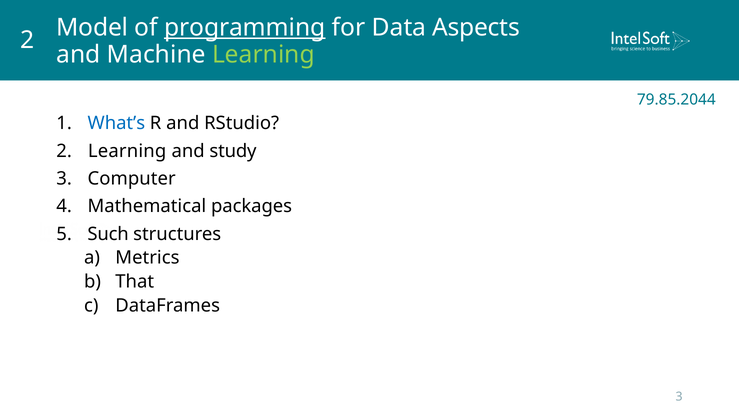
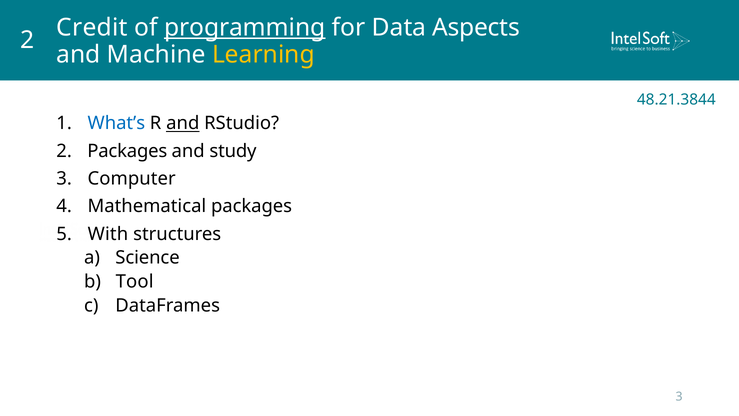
Model: Model -> Credit
Learning at (263, 54) colour: light green -> yellow
79.85.2044: 79.85.2044 -> 48.21.3844
and at (183, 123) underline: none -> present
2 Learning: Learning -> Packages
Such: Such -> With
Metrics: Metrics -> Science
That: That -> Tool
